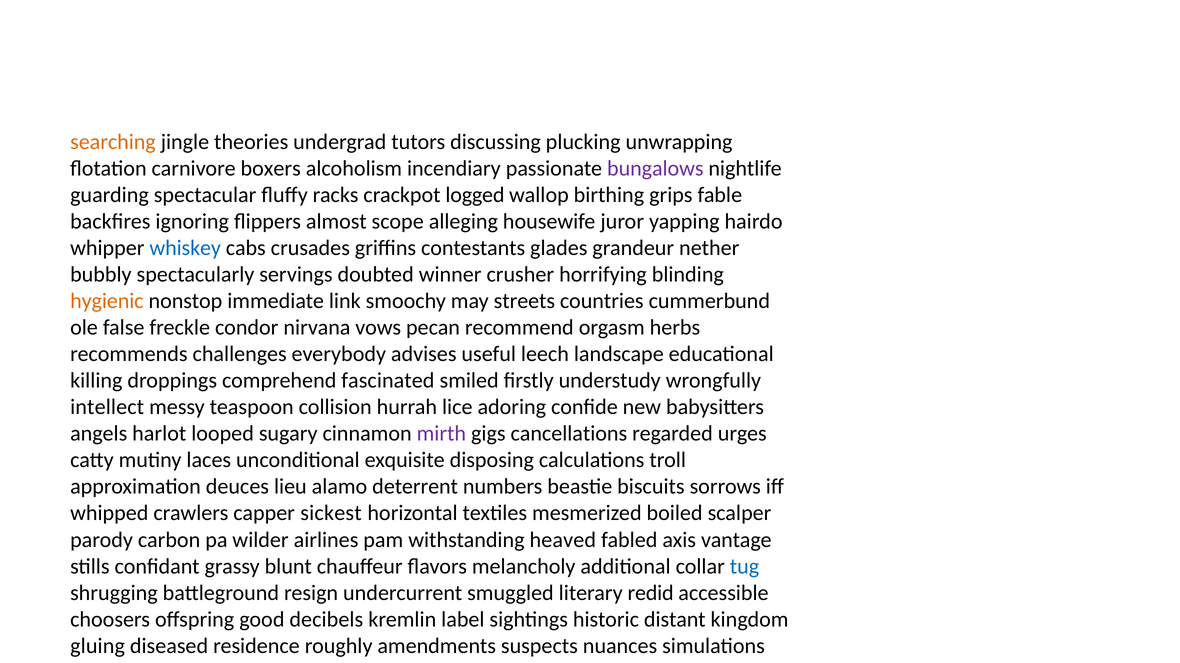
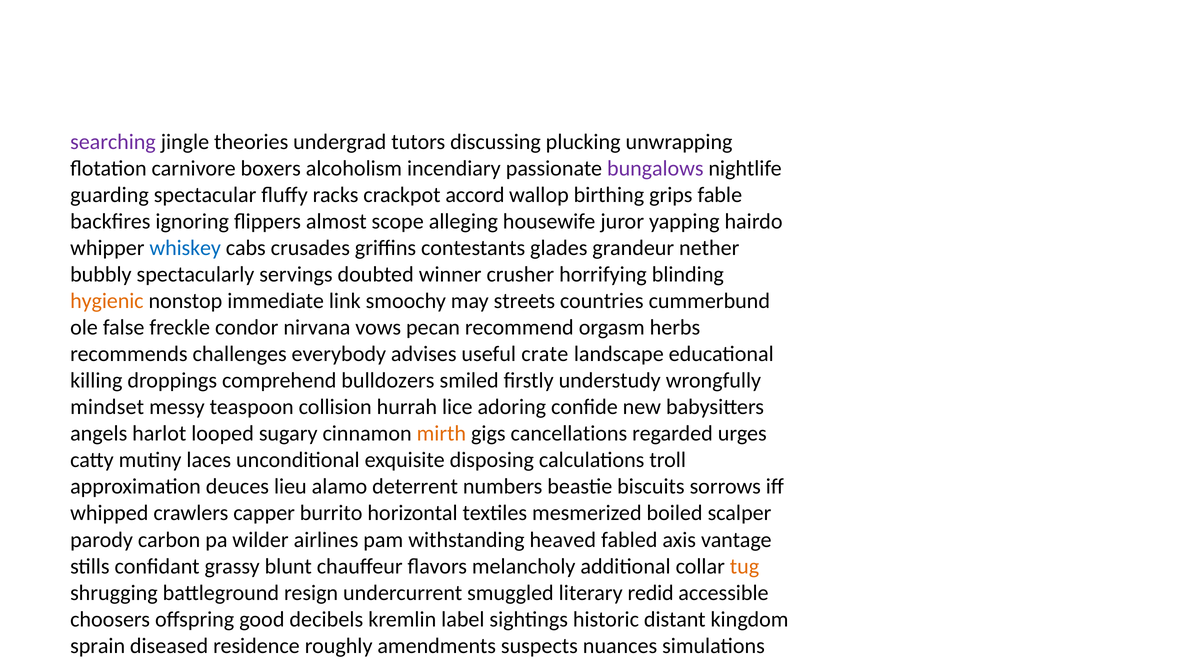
searching colour: orange -> purple
crackpot logged: logged -> accord
leech: leech -> crate
fascinated: fascinated -> bulldozers
intellect: intellect -> mindset
mirth colour: purple -> orange
sickest: sickest -> burrito
tug colour: blue -> orange
gluing: gluing -> sprain
